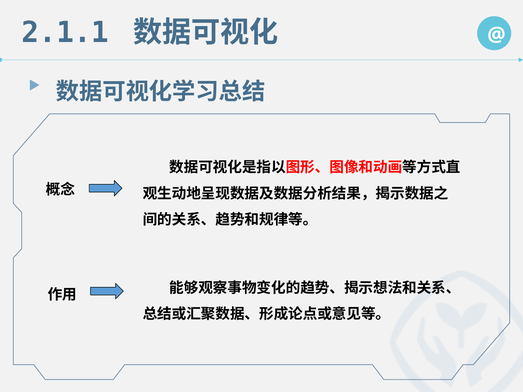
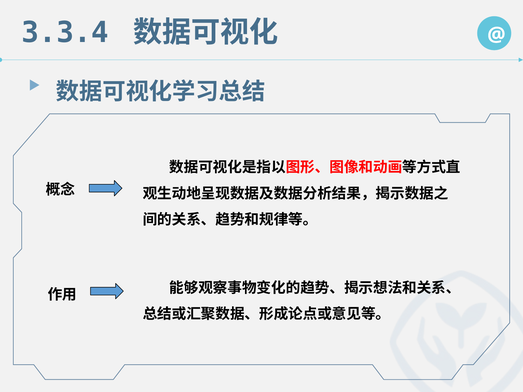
2.1.1: 2.1.1 -> 3.3.4
